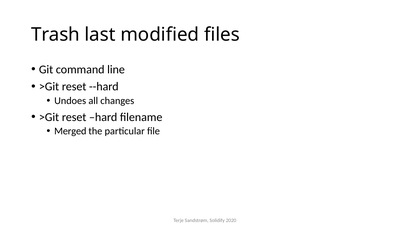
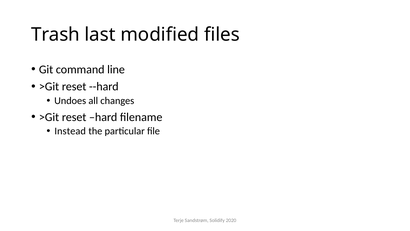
Merged: Merged -> Instead
